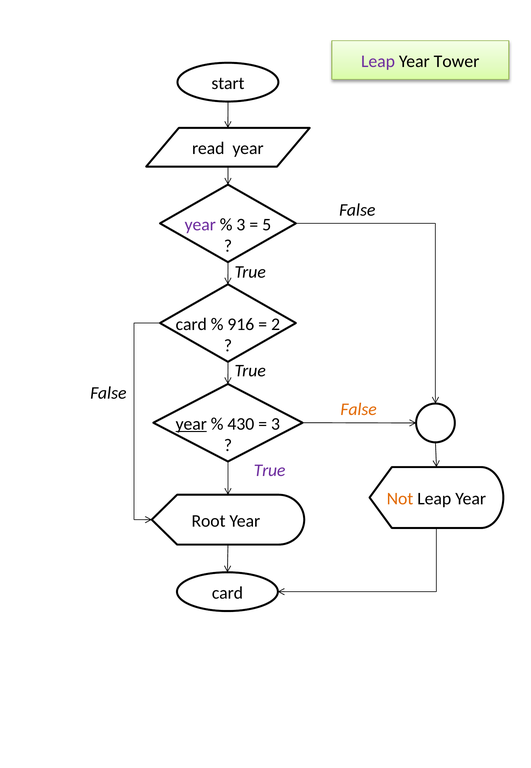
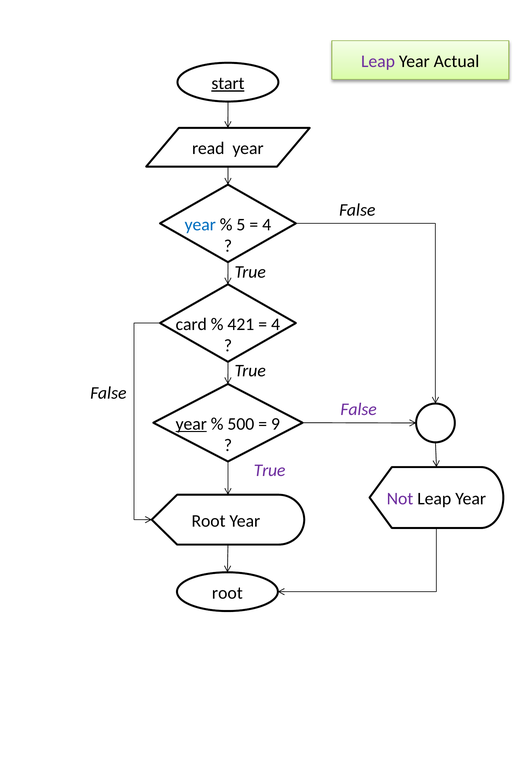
Tower: Tower -> Actual
start underline: none -> present
year at (200, 224) colour: purple -> blue
3 at (241, 224): 3 -> 5
5 at (267, 224): 5 -> 4
916: 916 -> 421
2 at (276, 324): 2 -> 4
False at (359, 409) colour: orange -> purple
430: 430 -> 500
3 at (276, 423): 3 -> 9
Not colour: orange -> purple
card at (227, 592): card -> root
